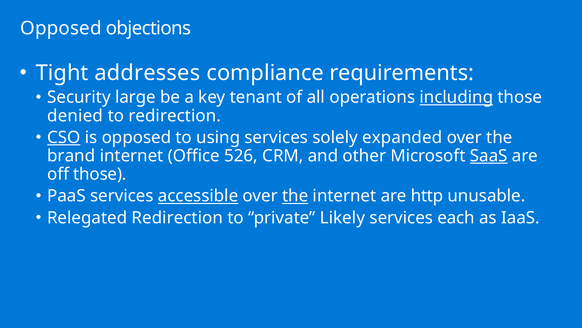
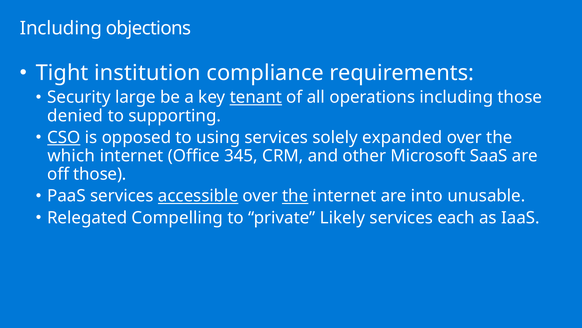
Opposed at (61, 28): Opposed -> Including
addresses: addresses -> institution
tenant underline: none -> present
including at (456, 97) underline: present -> none
to redirection: redirection -> supporting
brand: brand -> which
526: 526 -> 345
SaaS underline: present -> none
http: http -> into
Relegated Redirection: Redirection -> Compelling
